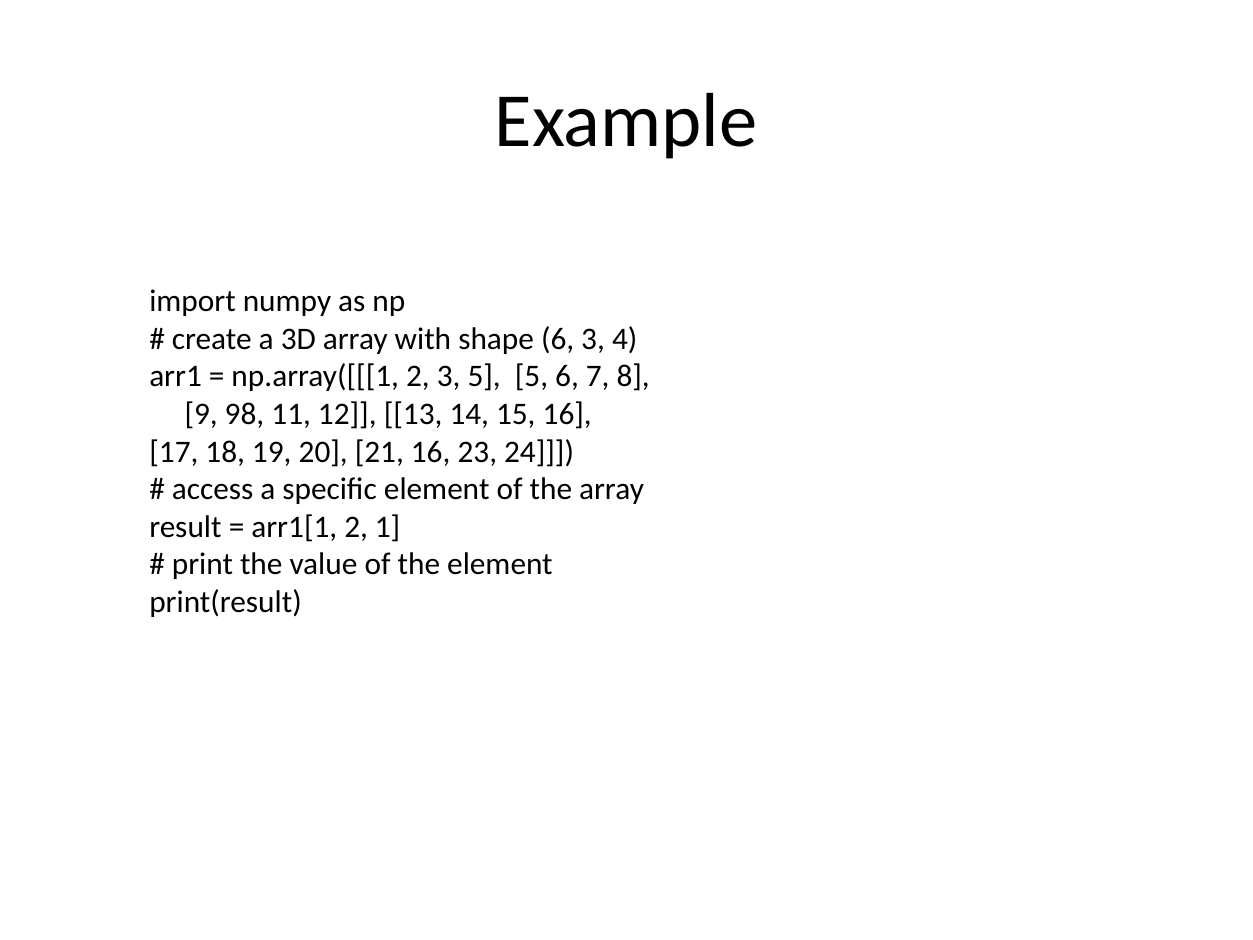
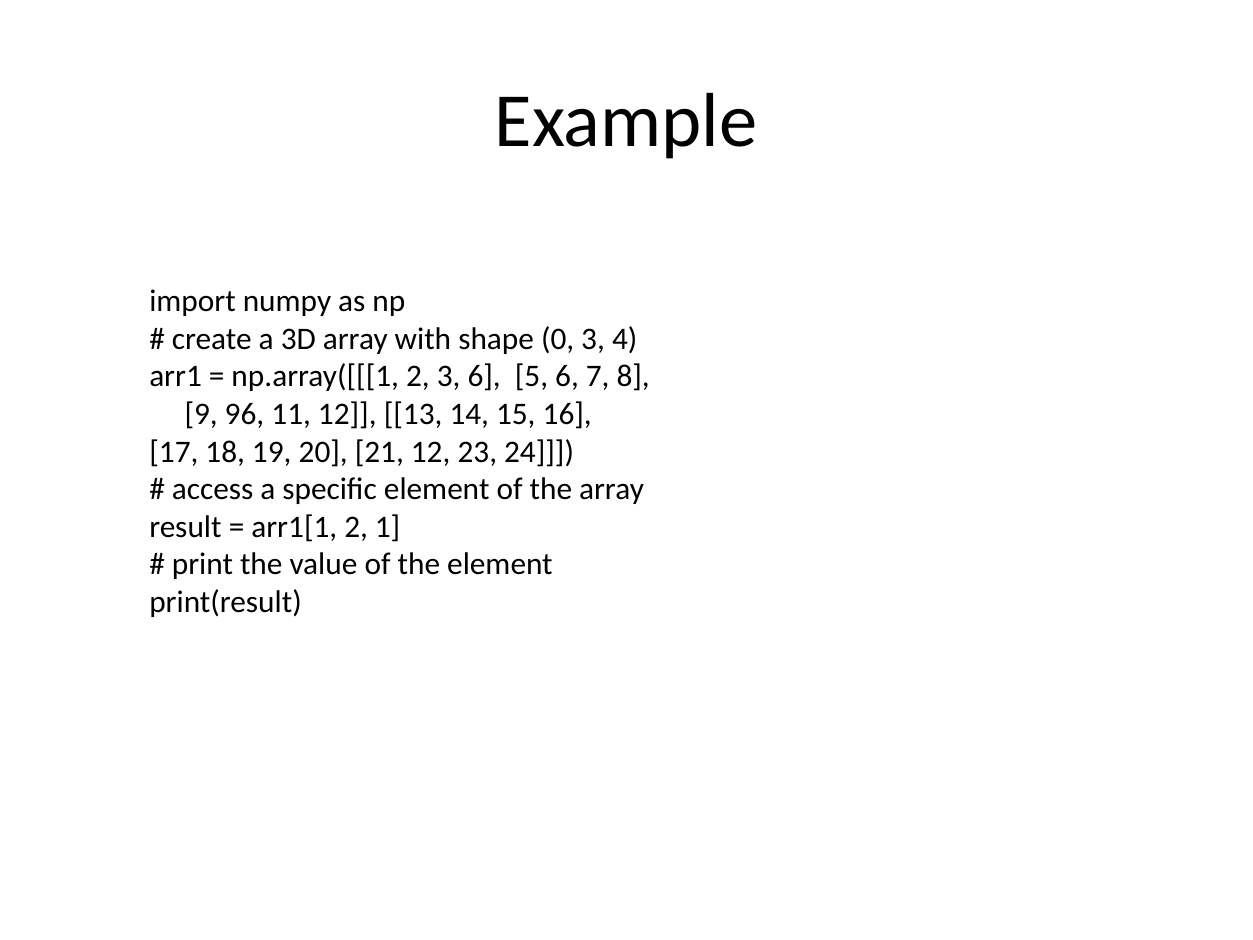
shape 6: 6 -> 0
3 5: 5 -> 6
98: 98 -> 96
21 16: 16 -> 12
